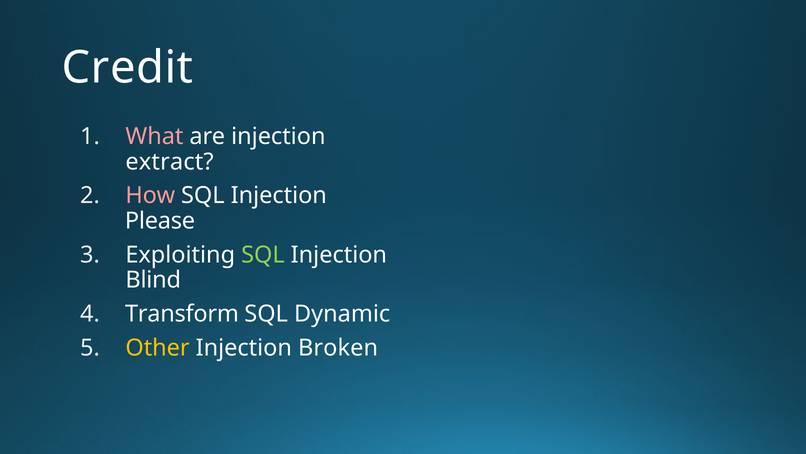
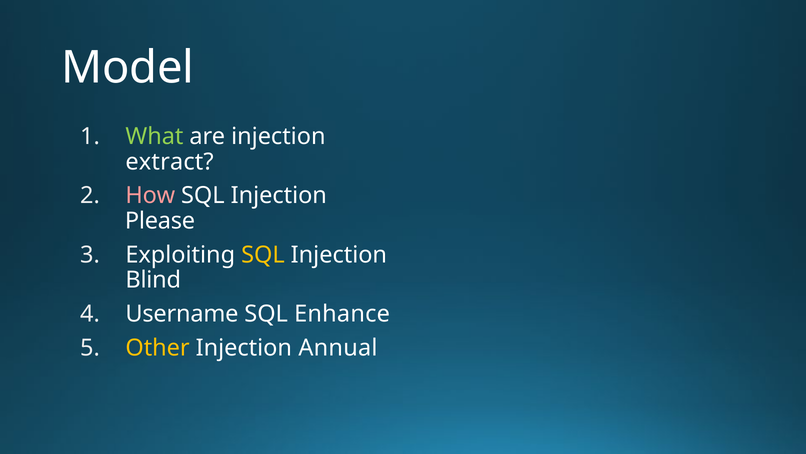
Credit: Credit -> Model
What colour: pink -> light green
SQL at (263, 254) colour: light green -> yellow
Transform: Transform -> Username
Dynamic: Dynamic -> Enhance
Broken: Broken -> Annual
